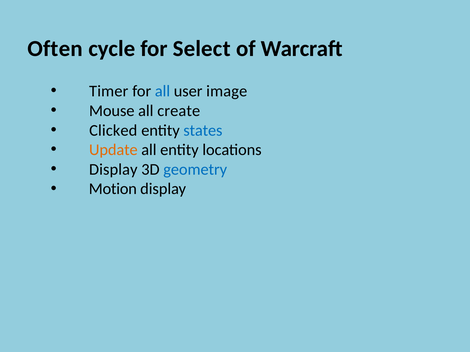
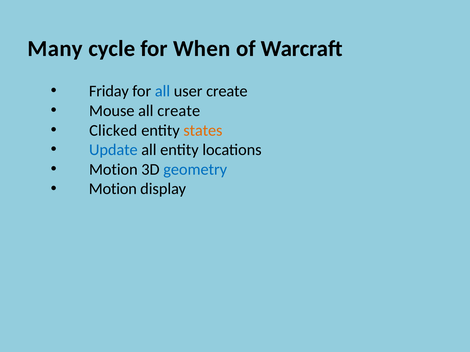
Often: Often -> Many
Select: Select -> When
Timer: Timer -> Friday
user image: image -> create
states colour: blue -> orange
Update colour: orange -> blue
Display at (113, 170): Display -> Motion
